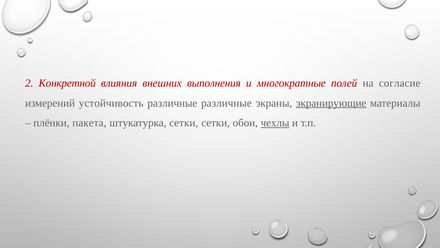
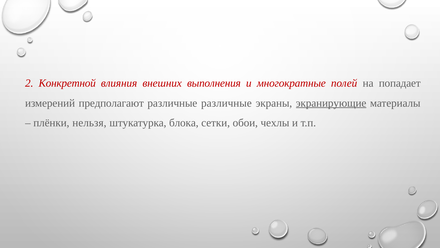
согласие: согласие -> попадает
устойчивость: устойчивость -> предполагают
пакета: пакета -> нельзя
штукатурка сетки: сетки -> блока
чехлы underline: present -> none
